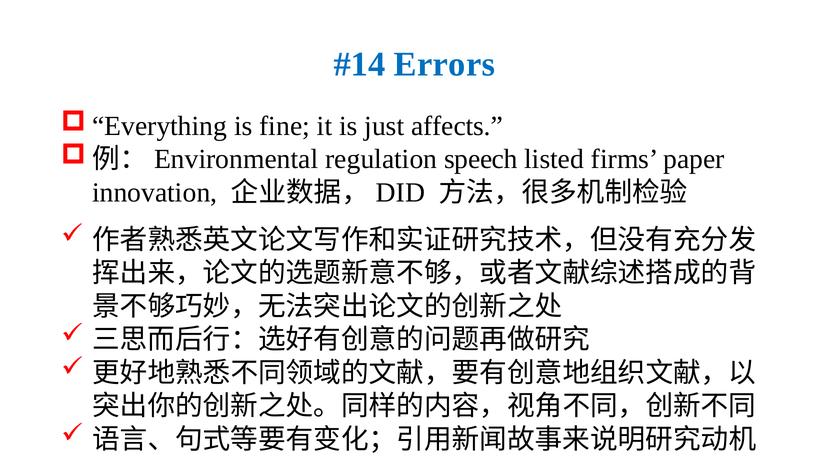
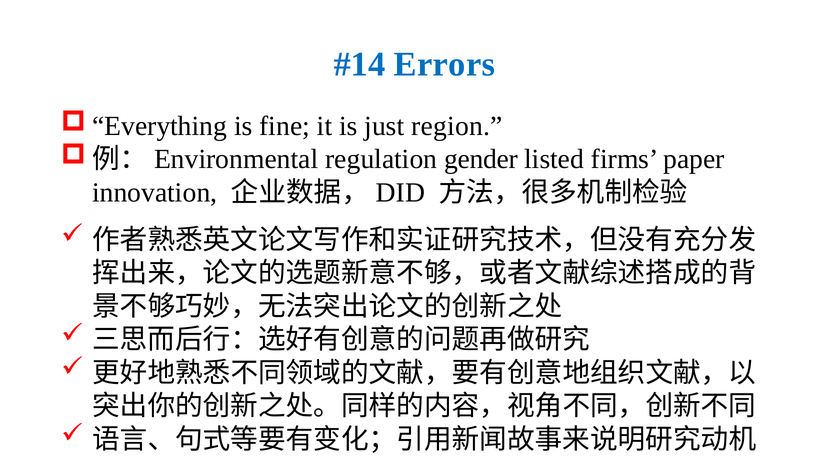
affects: affects -> region
speech: speech -> gender
